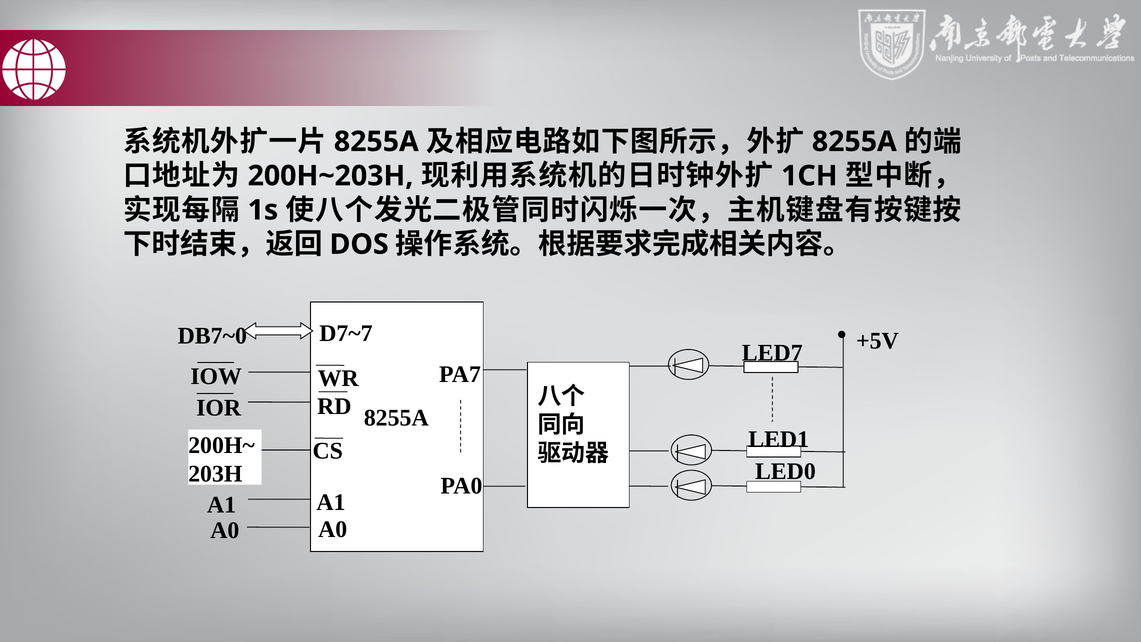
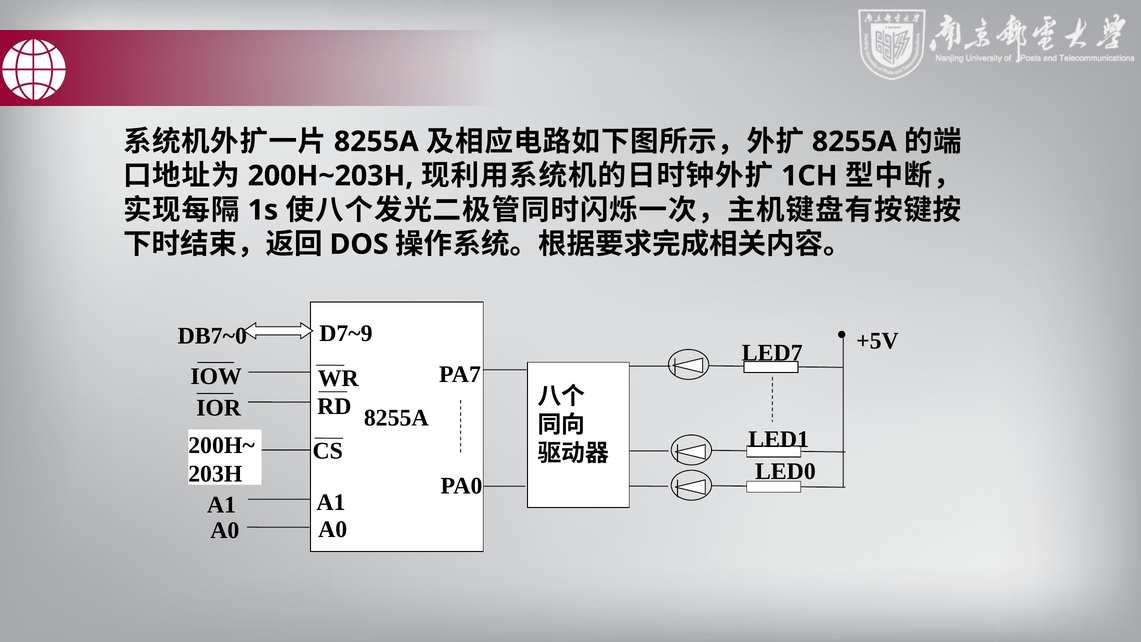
D7~7: D7~7 -> D7~9
